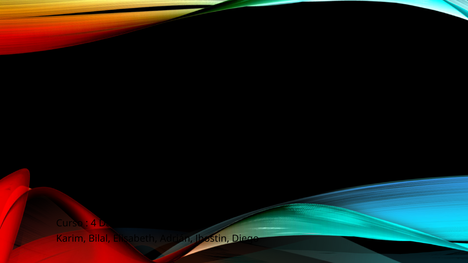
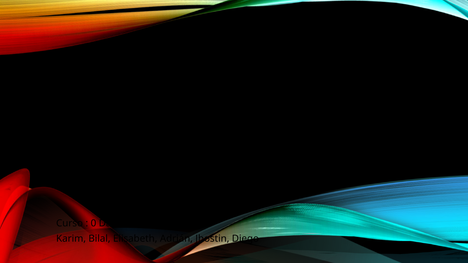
4: 4 -> 0
